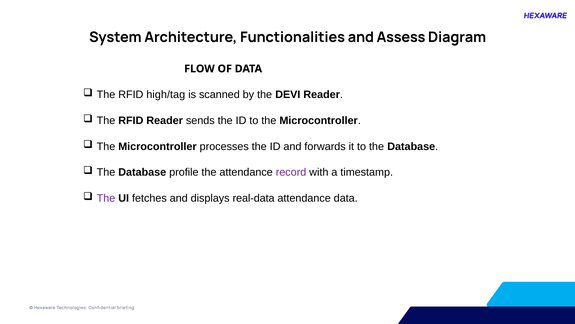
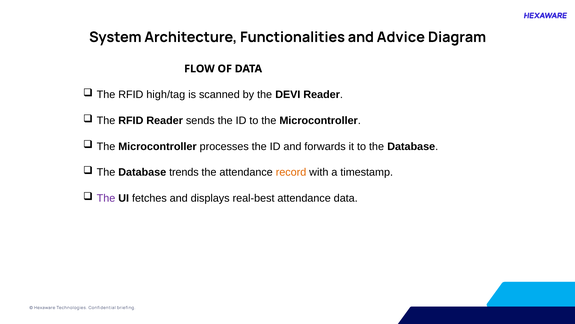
Assess: Assess -> Advice
profile: profile -> trends
record colour: purple -> orange
real-data: real-data -> real-best
